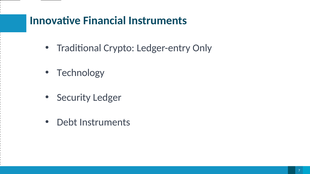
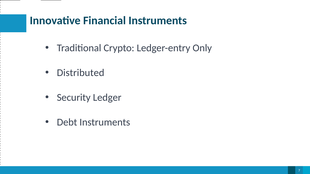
Technology: Technology -> Distributed
